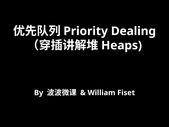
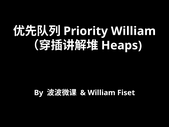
Dealing at (133, 31): Dealing -> William
